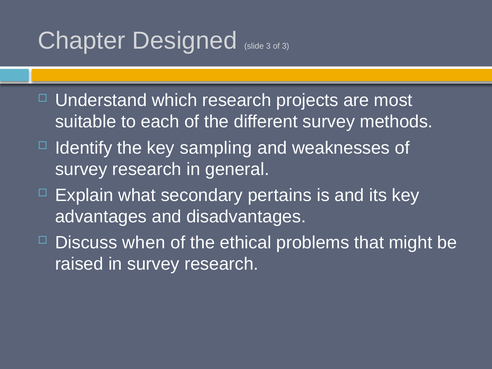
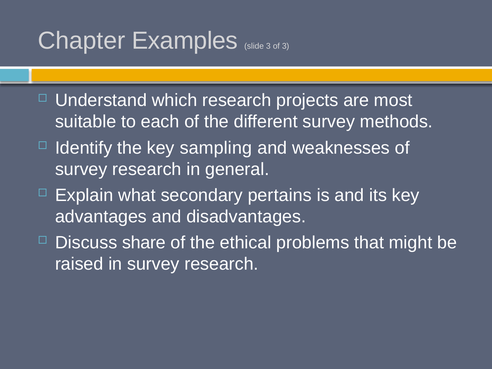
Designed: Designed -> Examples
when: when -> share
